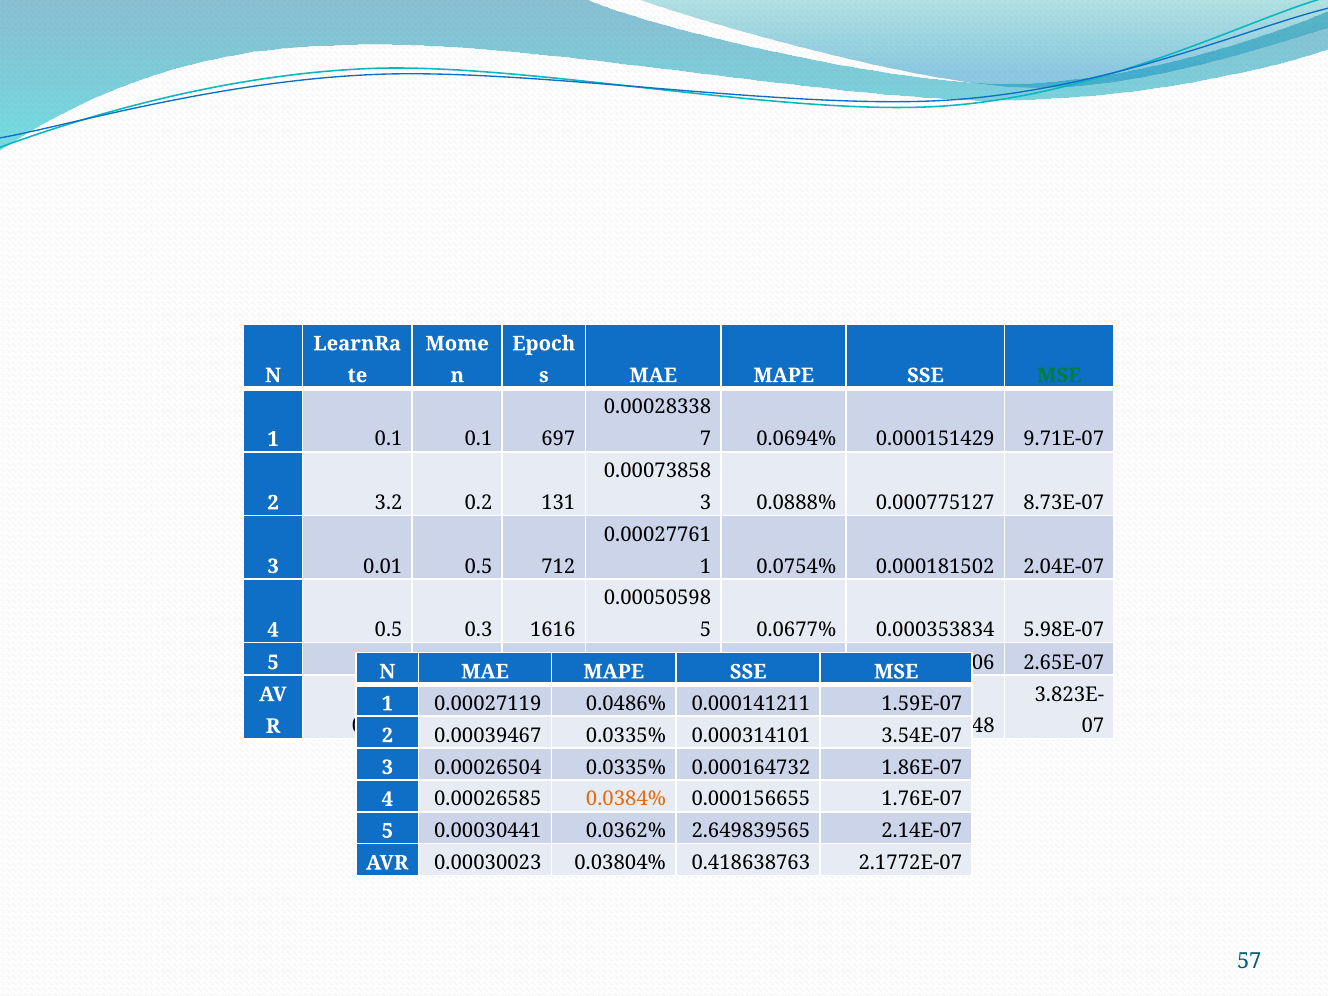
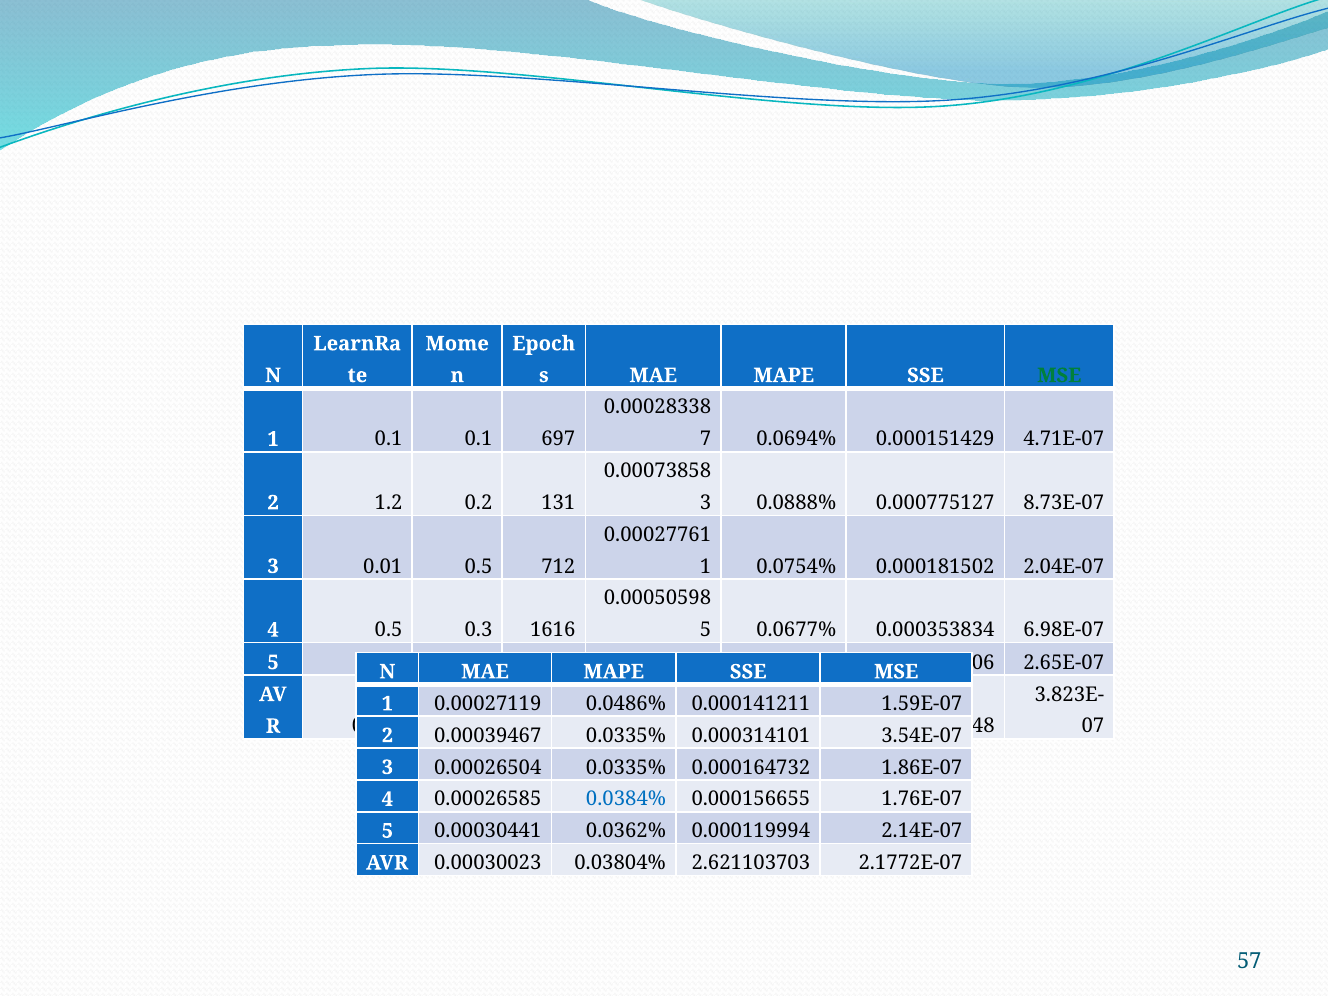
9.71E-07: 9.71E-07 -> 4.71E-07
3.2: 3.2 -> 1.2
5.98E-07: 5.98E-07 -> 6.98E-07
0.0384% colour: orange -> blue
2.649839565: 2.649839565 -> 0.000119994
0.418638763: 0.418638763 -> 2.621103703
